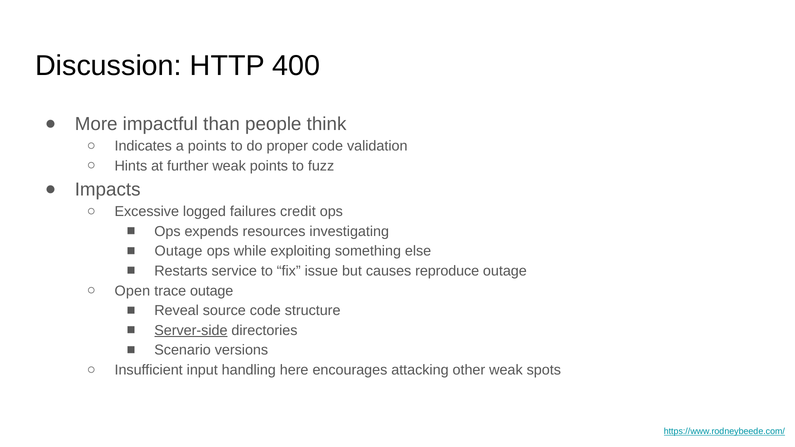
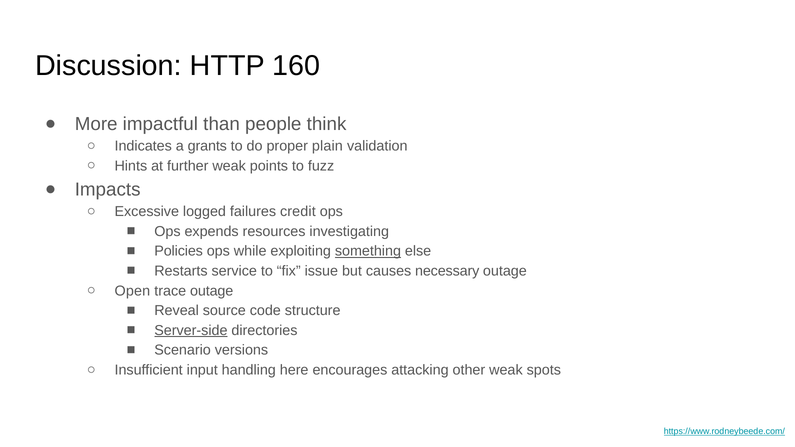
400: 400 -> 160
a points: points -> grants
proper code: code -> plain
Outage at (178, 251): Outage -> Policies
something underline: none -> present
reproduce: reproduce -> necessary
